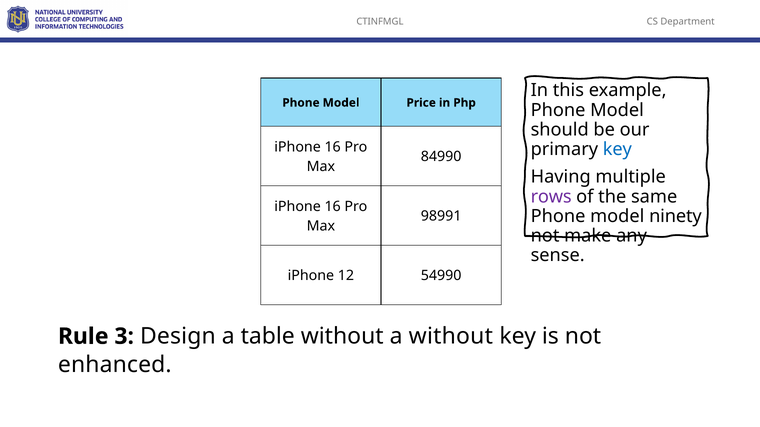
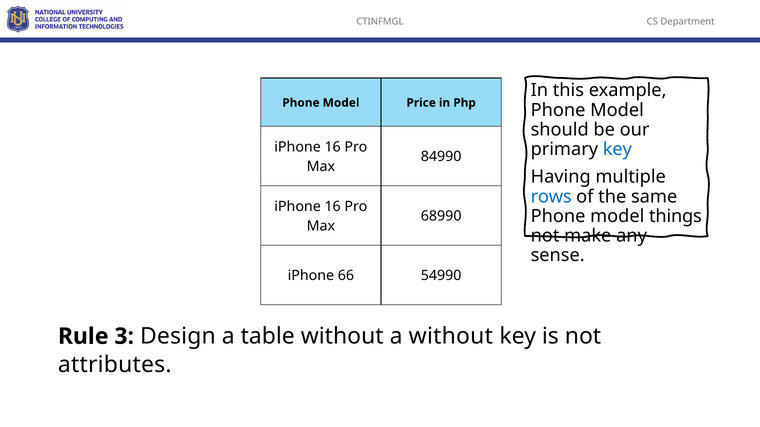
rows colour: purple -> blue
ninety: ninety -> things
98991: 98991 -> 68990
12: 12 -> 66
enhanced: enhanced -> attributes
